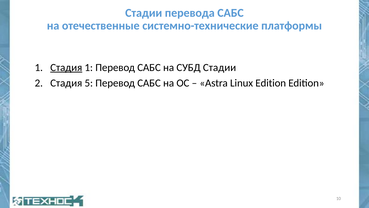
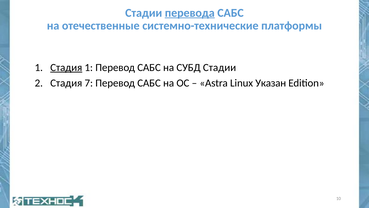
перевода underline: none -> present
5: 5 -> 7
Linux Edition: Edition -> Указан
